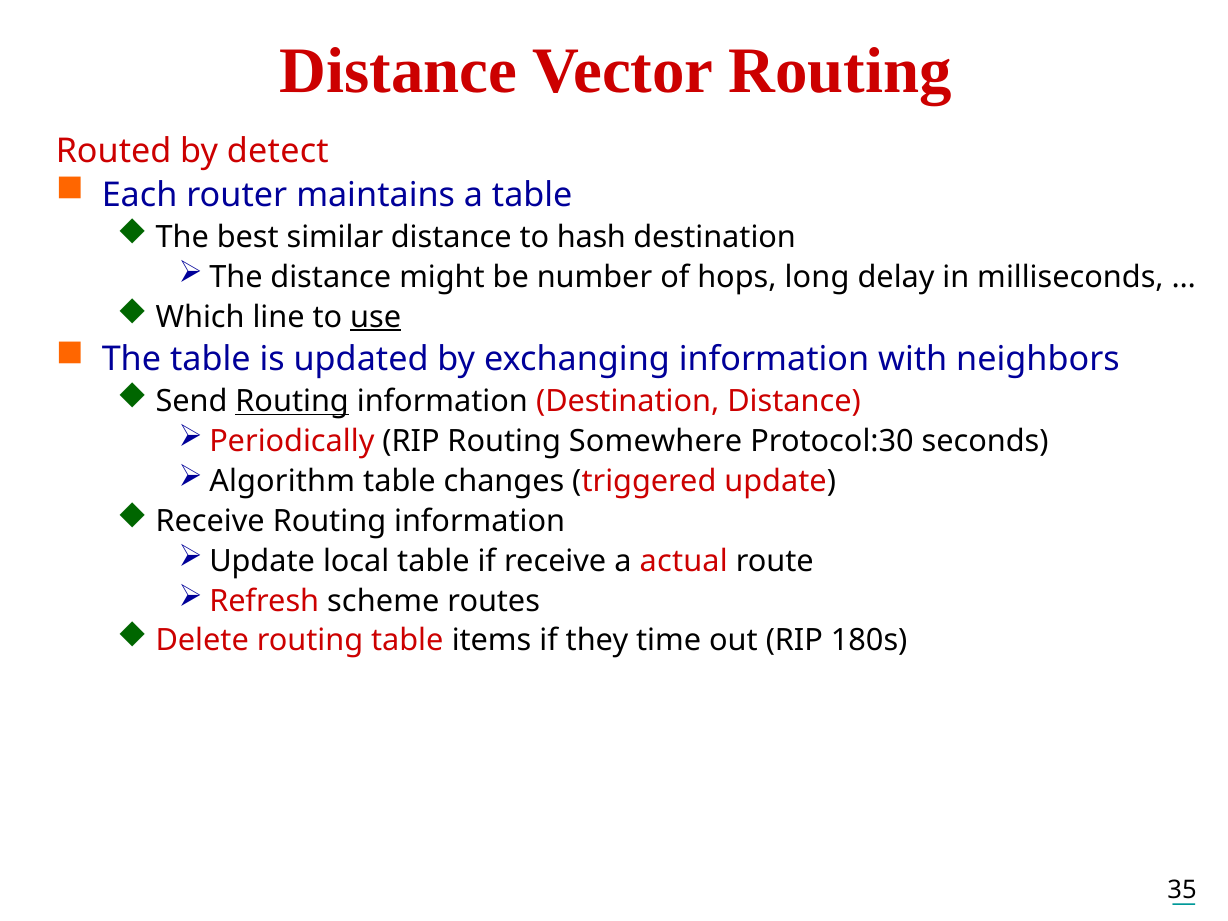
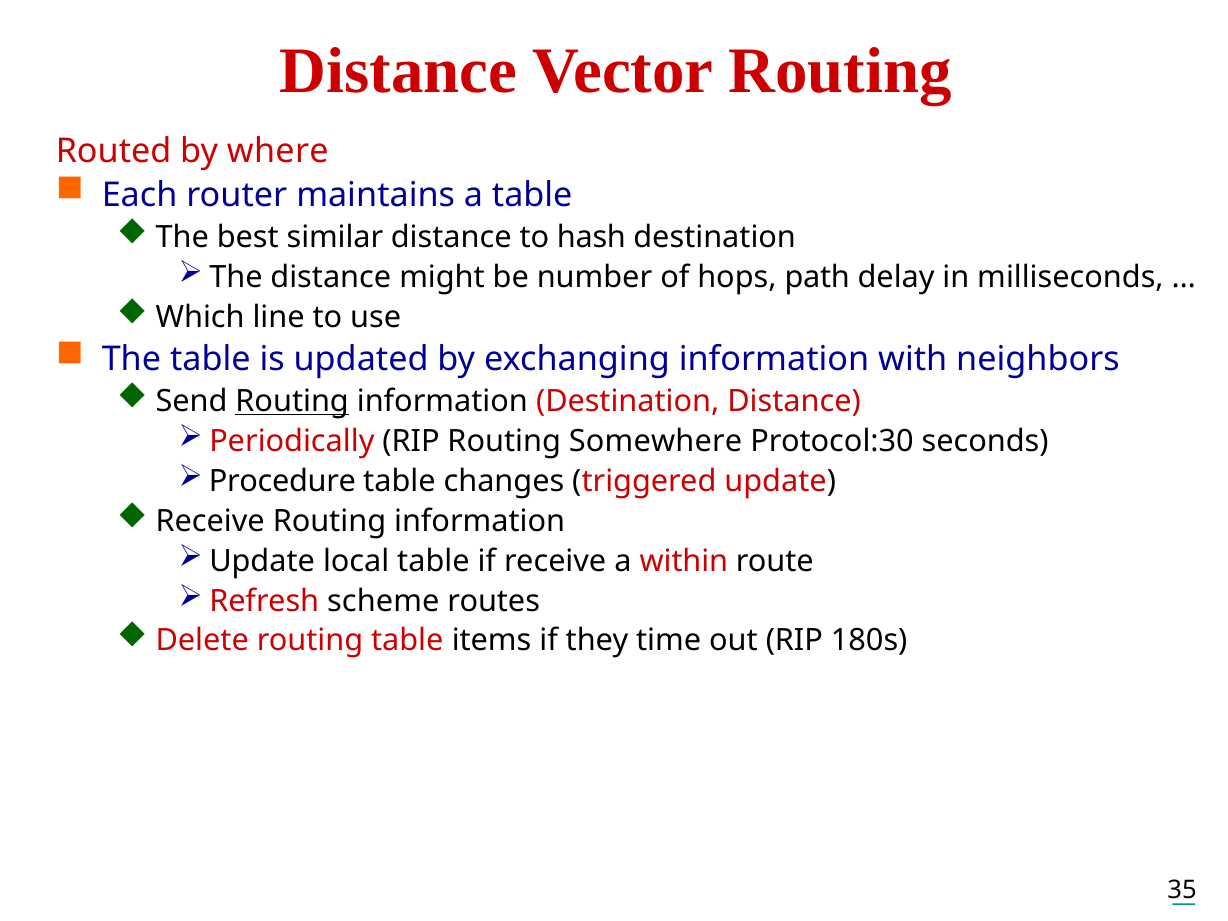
detect: detect -> where
long: long -> path
use underline: present -> none
Algorithm: Algorithm -> Procedure
actual: actual -> within
